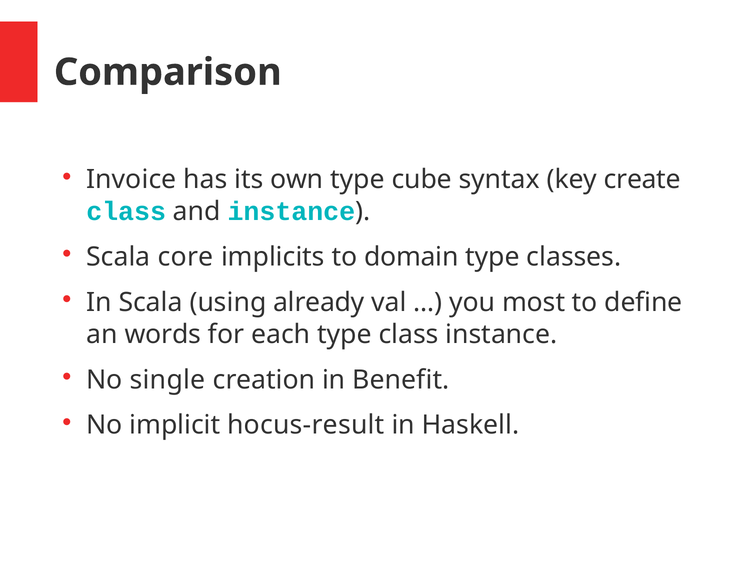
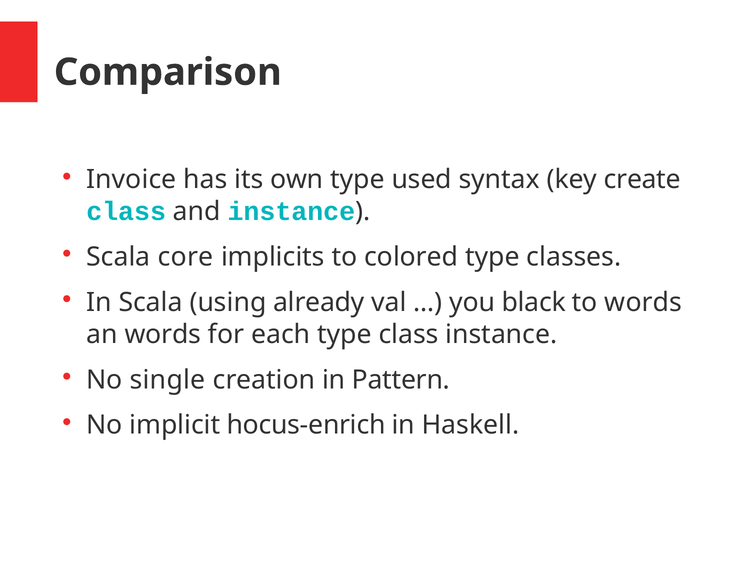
cube: cube -> used
domain: domain -> colored
most: most -> black
to define: define -> words
Benefit: Benefit -> Pattern
hocus-result: hocus-result -> hocus-enrich
